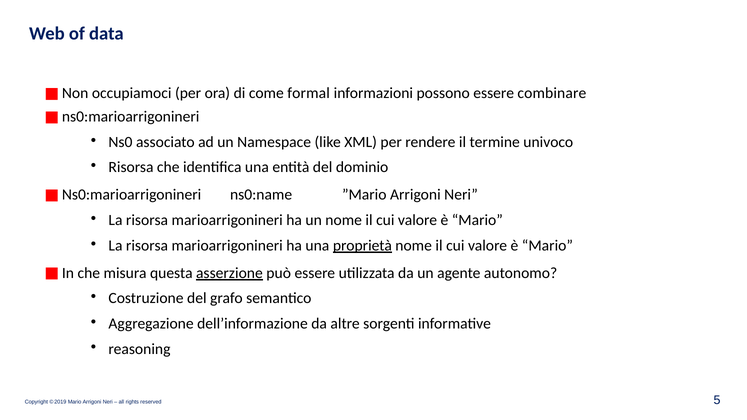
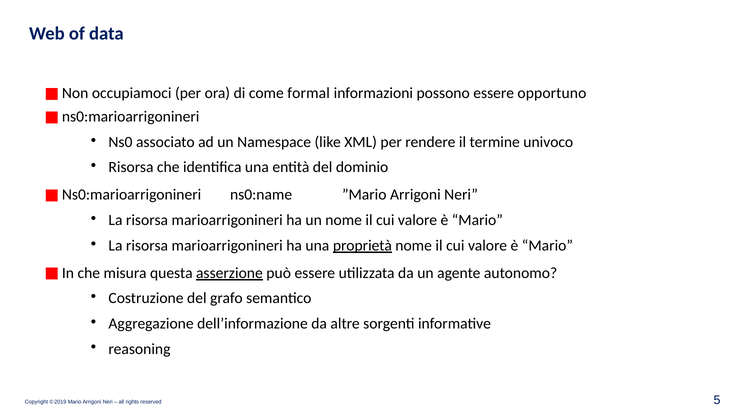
combinare: combinare -> opportuno
